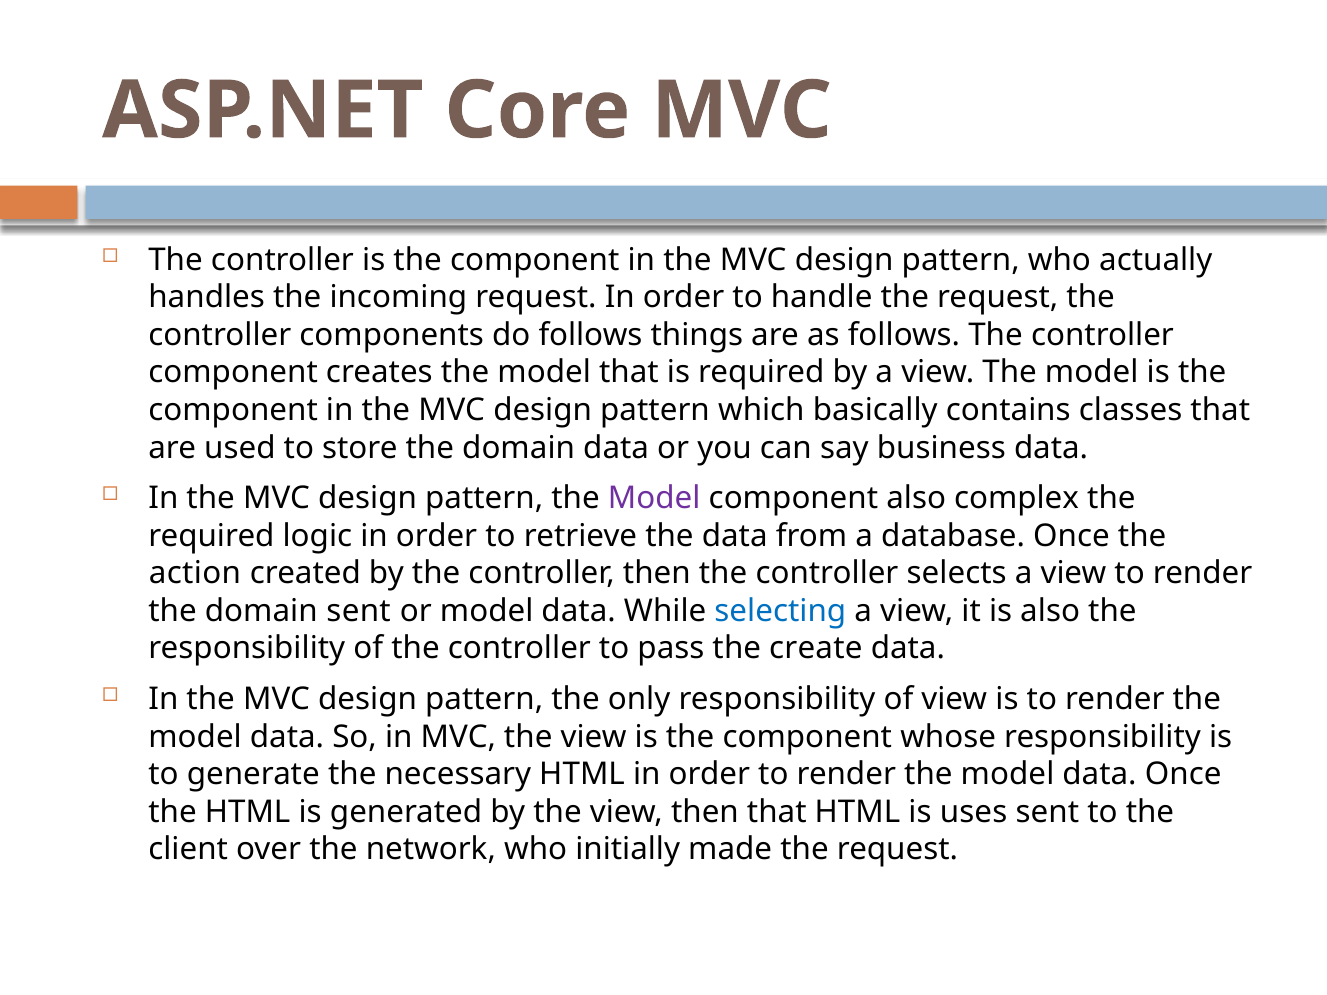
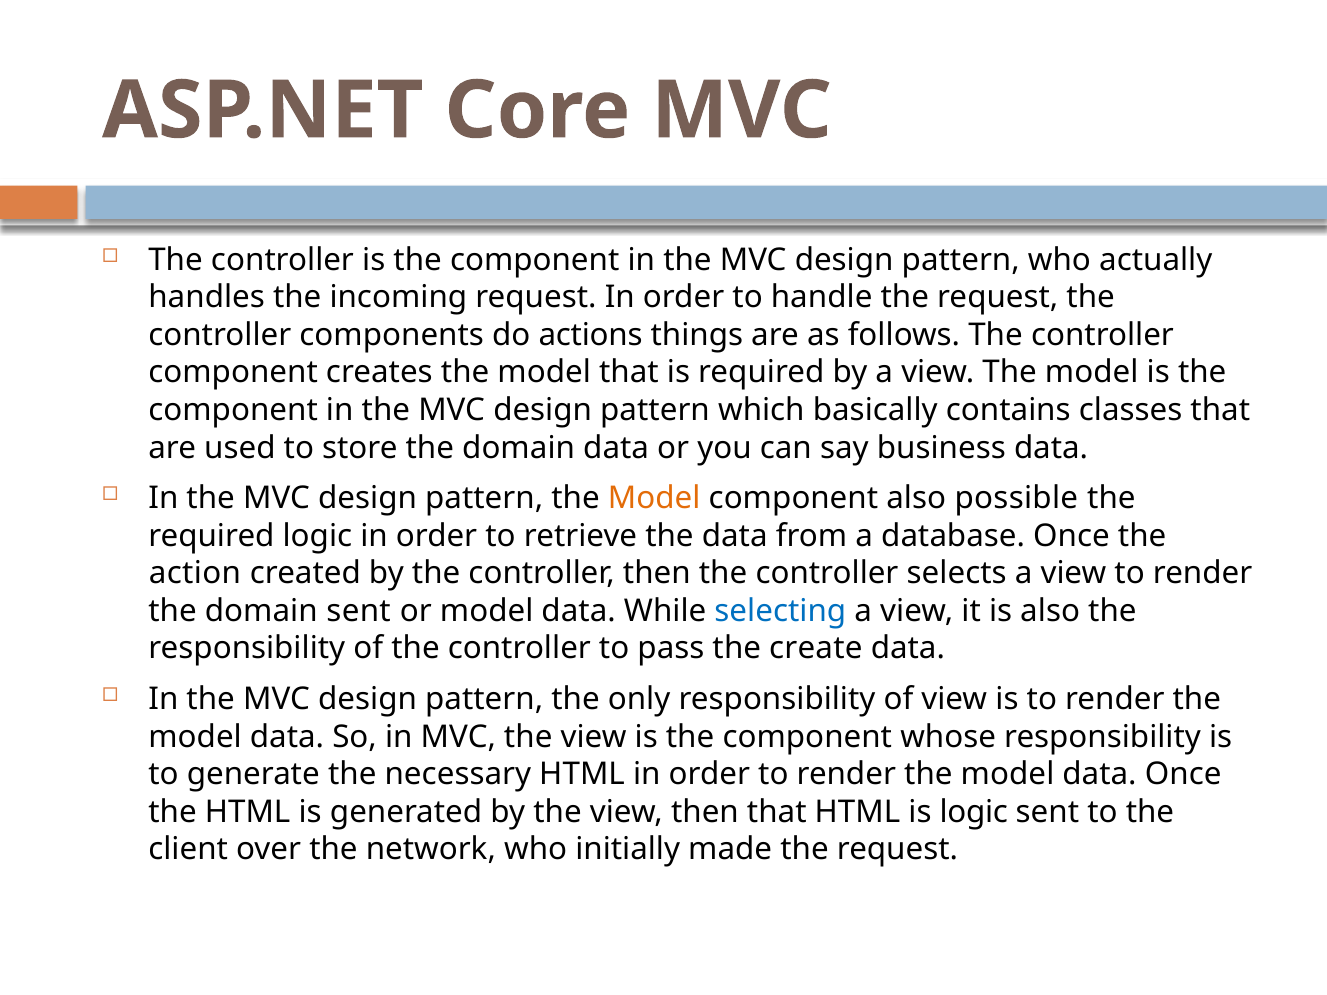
do follows: follows -> actions
Model at (654, 498) colour: purple -> orange
complex: complex -> possible
is uses: uses -> logic
